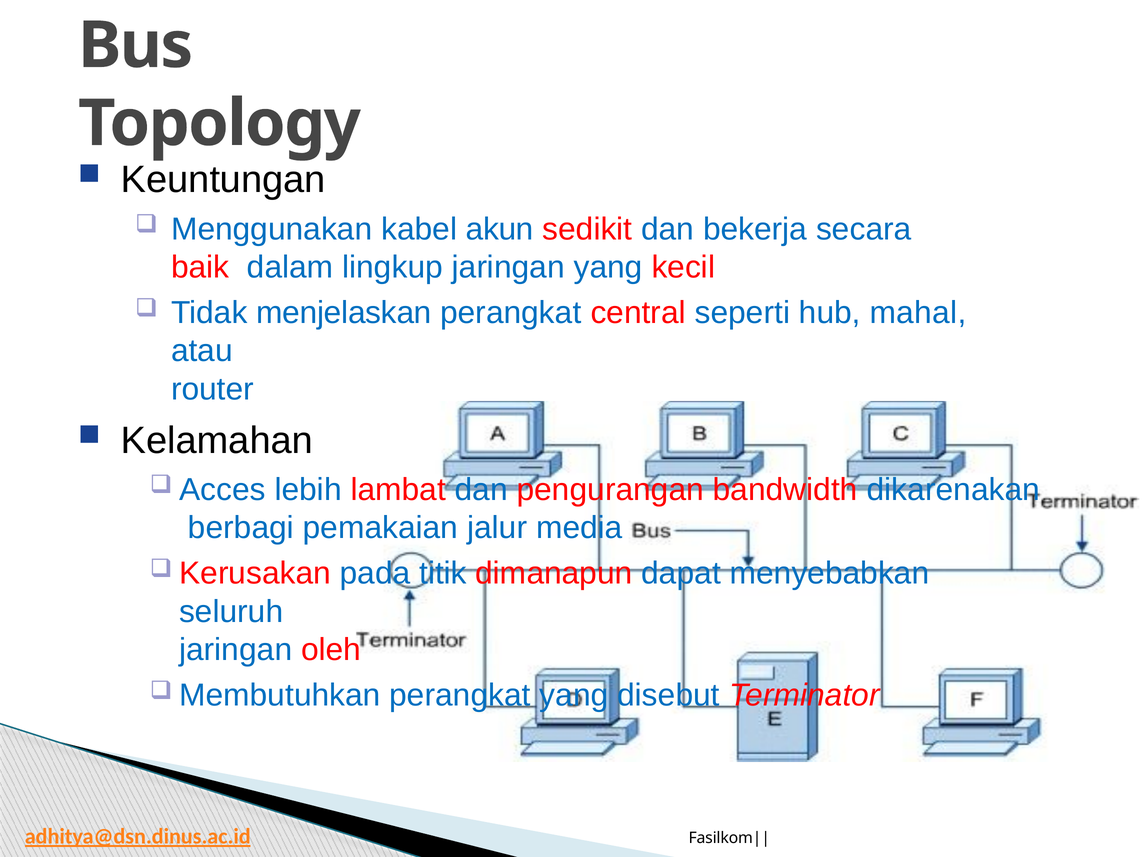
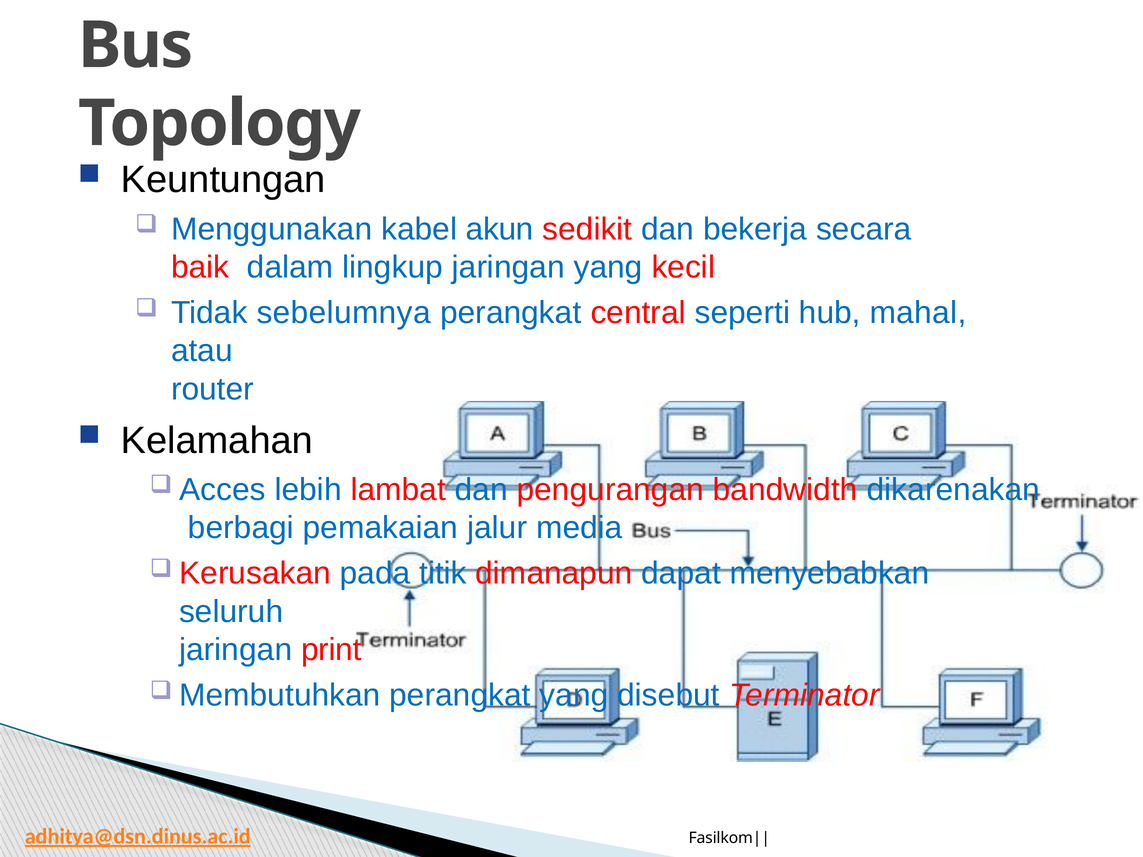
menjelaskan: menjelaskan -> sebelumnya
oleh: oleh -> print
